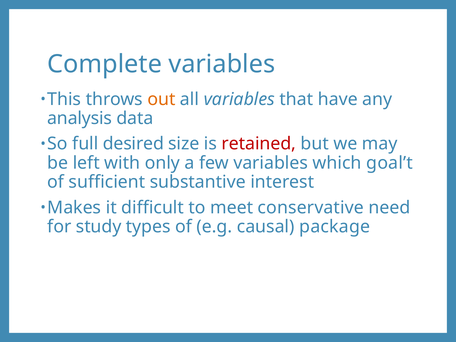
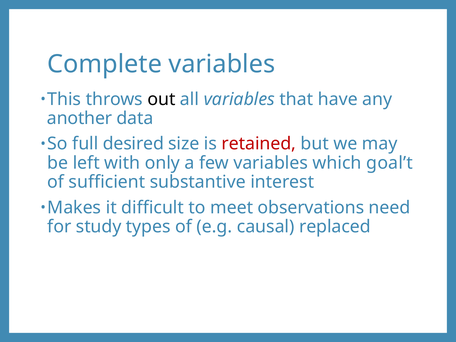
out colour: orange -> black
analysis: analysis -> another
conservative: conservative -> observations
package: package -> replaced
